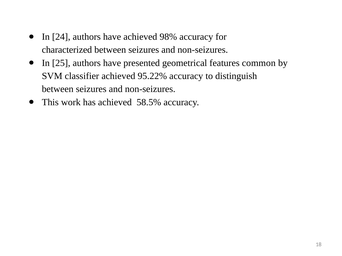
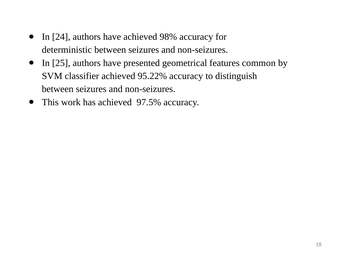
characterized: characterized -> deterministic
58.5%: 58.5% -> 97.5%
